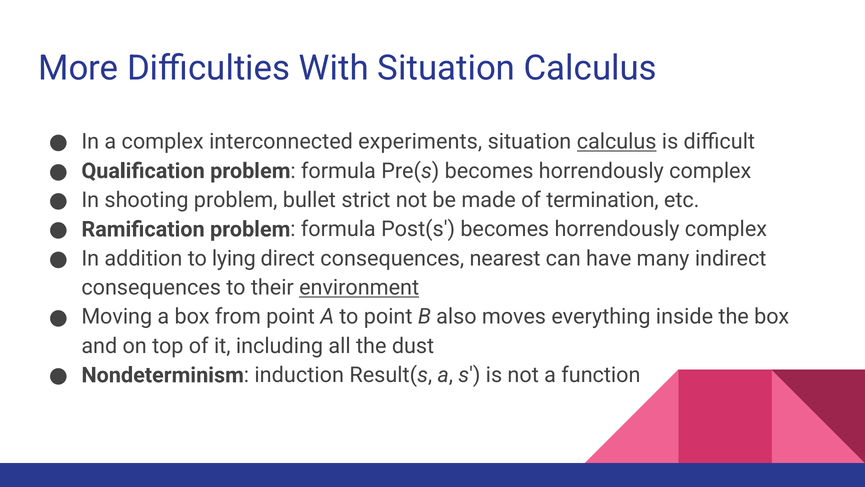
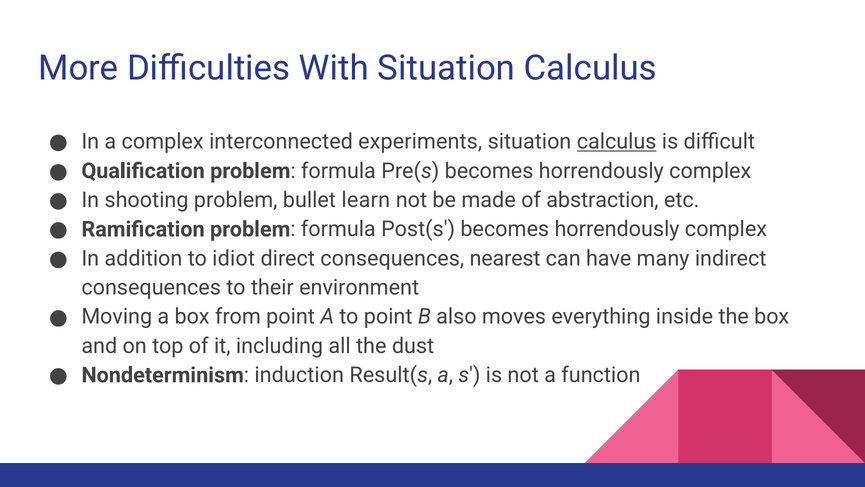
strict: strict -> learn
termination: termination -> abstraction
lying: lying -> idiot
environment underline: present -> none
